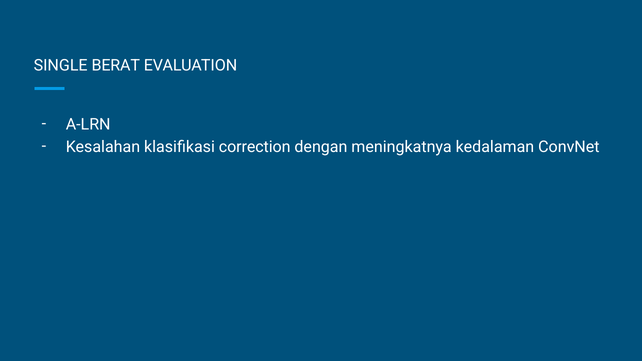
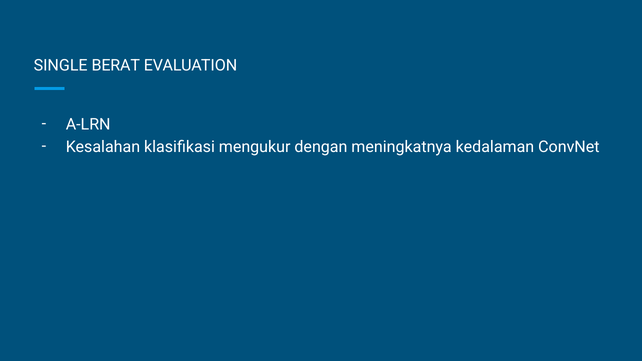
correction: correction -> mengukur
